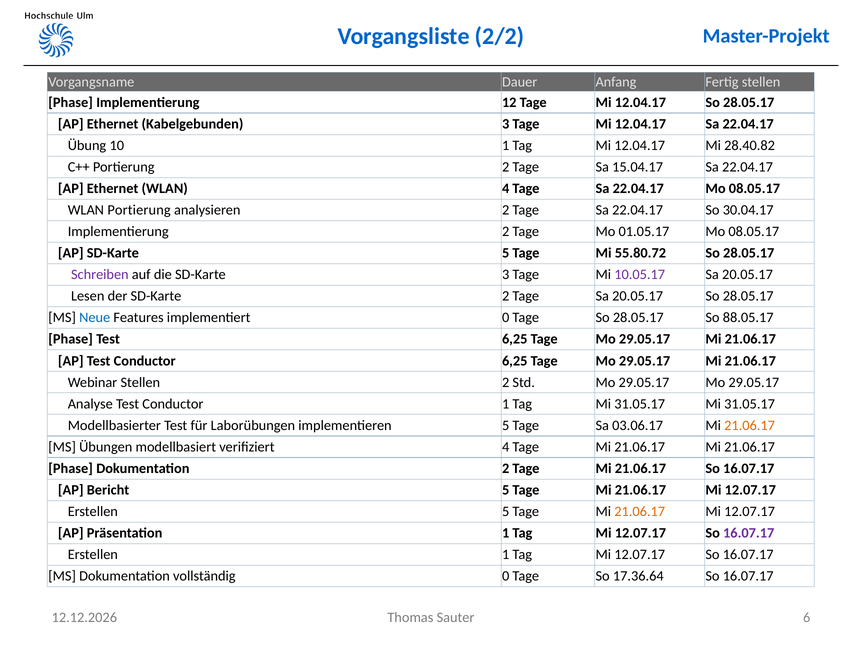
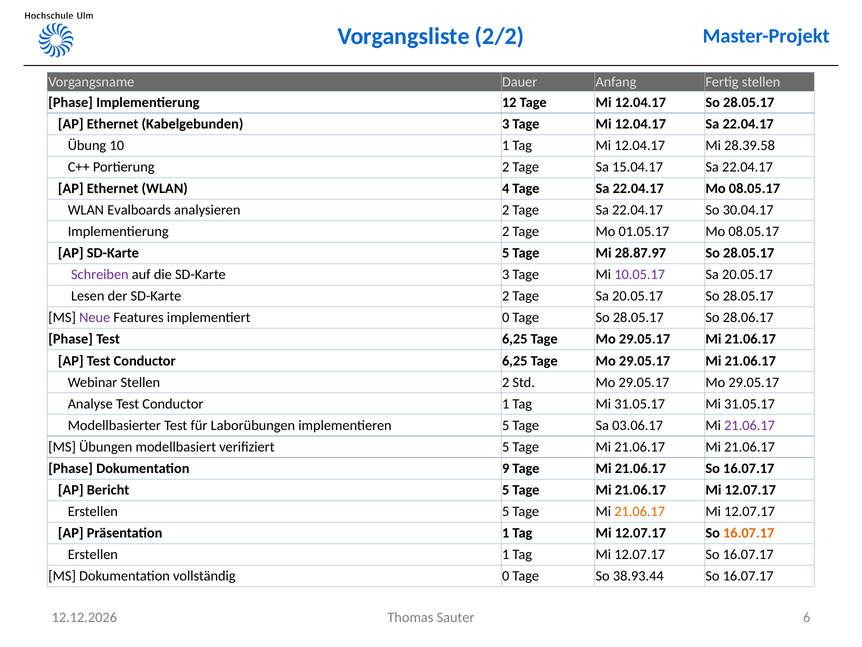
28.40.82: 28.40.82 -> 28.39.58
WLAN Portierung: Portierung -> Evalboards
55.80.72: 55.80.72 -> 28.87.97
Neue colour: blue -> purple
88.05.17: 88.05.17 -> 28.06.17
21.06.17 at (750, 425) colour: orange -> purple
verifiziert 4: 4 -> 5
Dokumentation 2: 2 -> 9
16.07.17 at (749, 533) colour: purple -> orange
17.36.64: 17.36.64 -> 38.93.44
